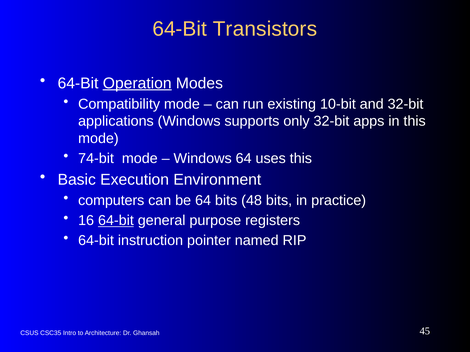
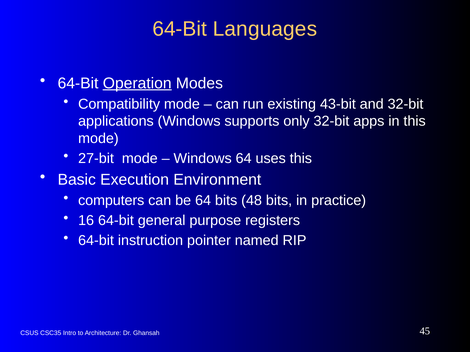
Transistors: Transistors -> Languages
10-bit: 10-bit -> 43-bit
74-bit: 74-bit -> 27-bit
64-bit at (116, 221) underline: present -> none
